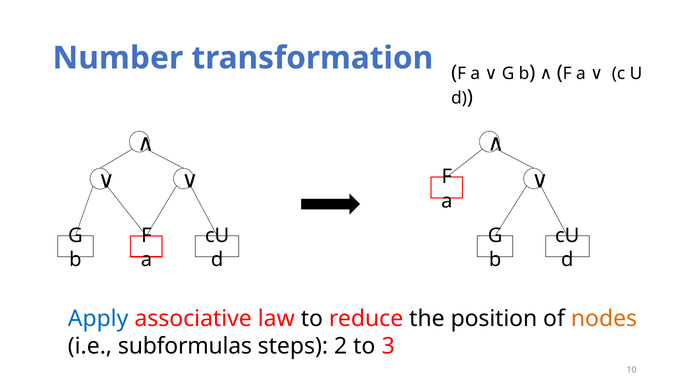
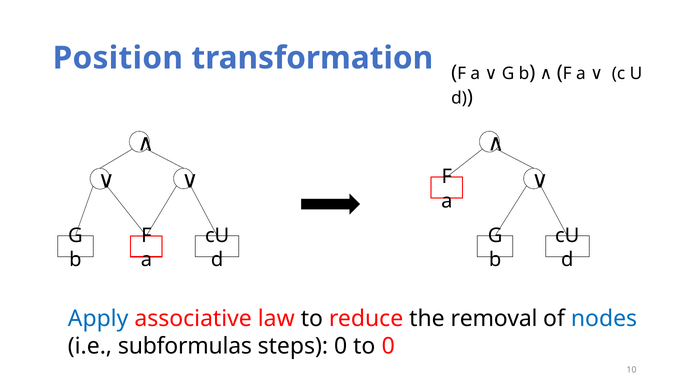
Number: Number -> Position
position: position -> removal
nodes colour: orange -> blue
steps 2: 2 -> 0
to 3: 3 -> 0
